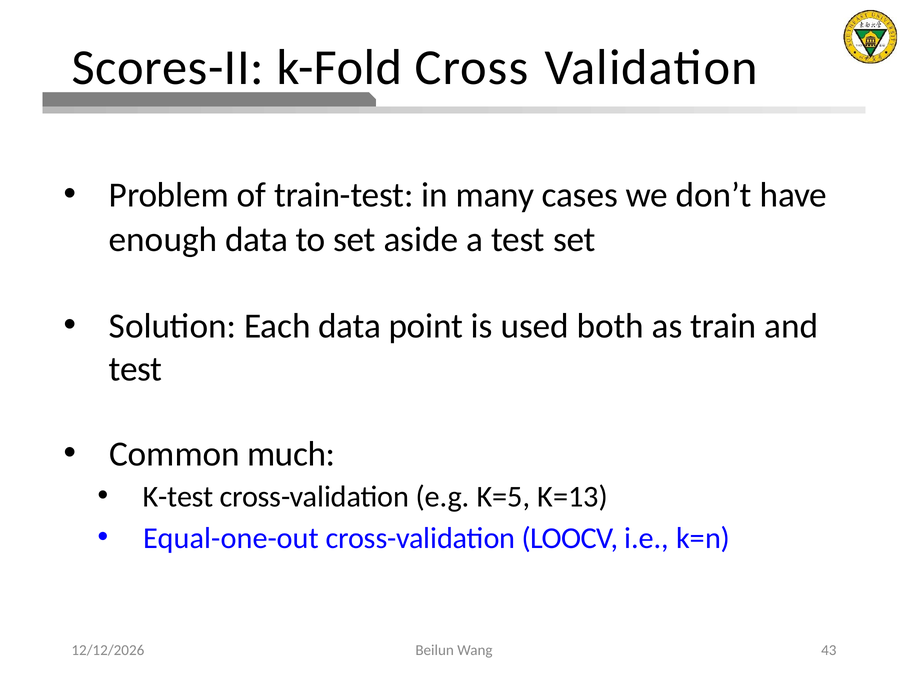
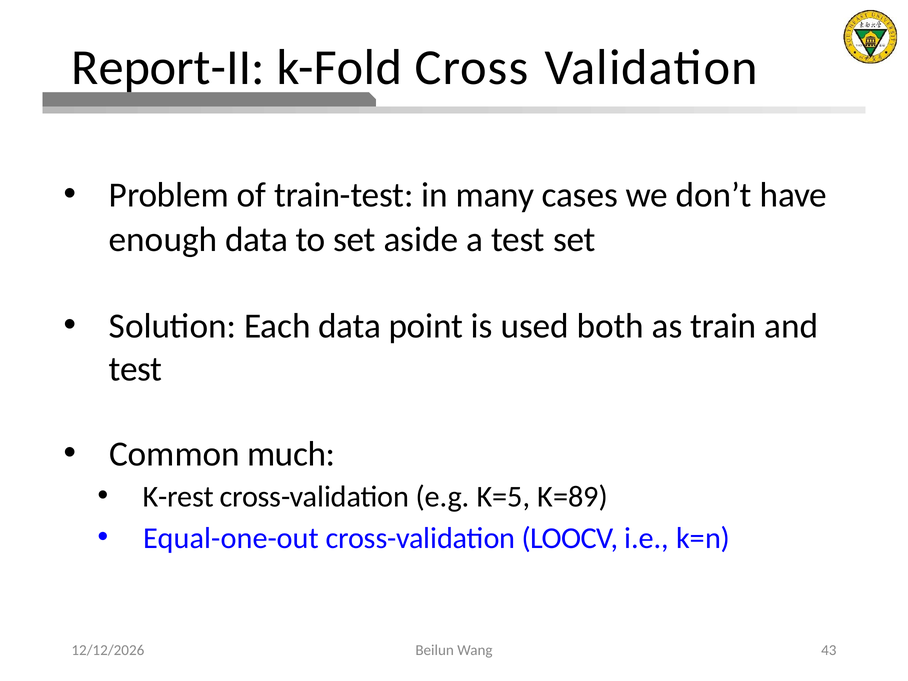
Scores-II: Scores-II -> Report-II
K-test: K-test -> K-rest
K=13: K=13 -> K=89
